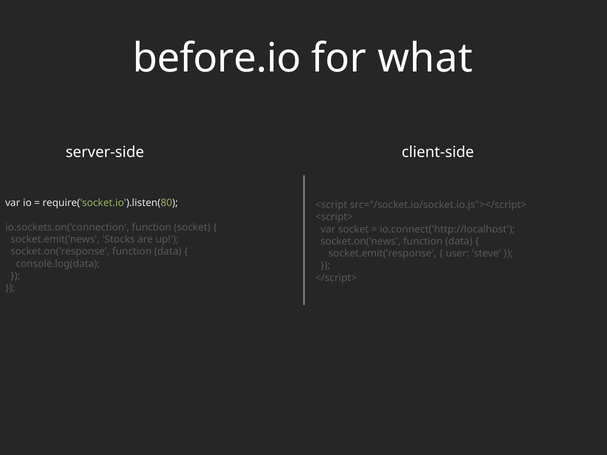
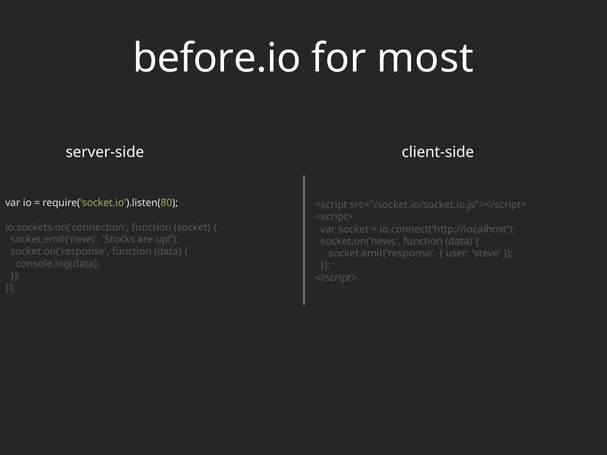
what: what -> most
